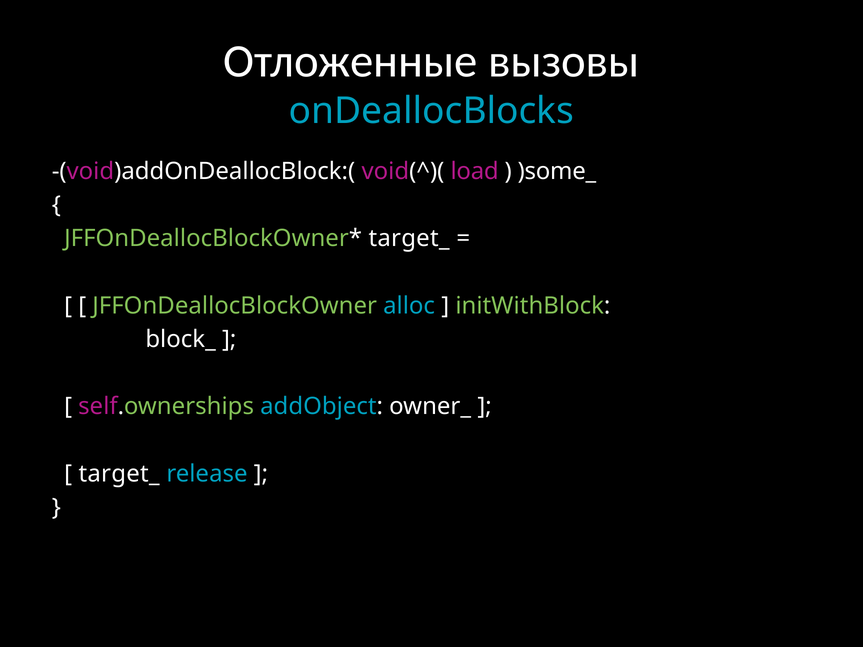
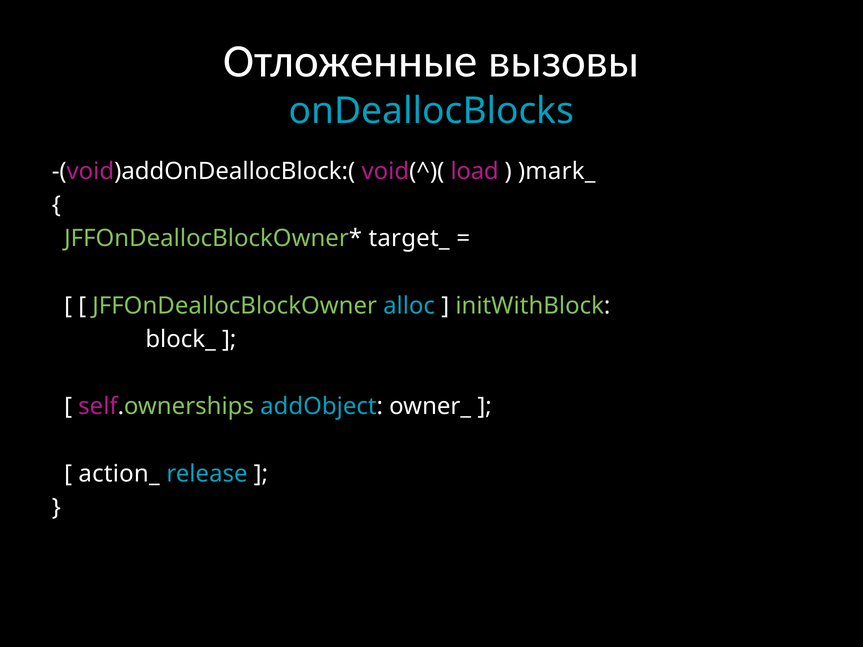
)some_: )some_ -> )mark_
target_ at (119, 474): target_ -> action_
